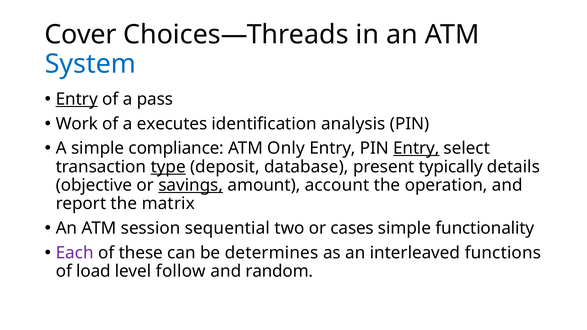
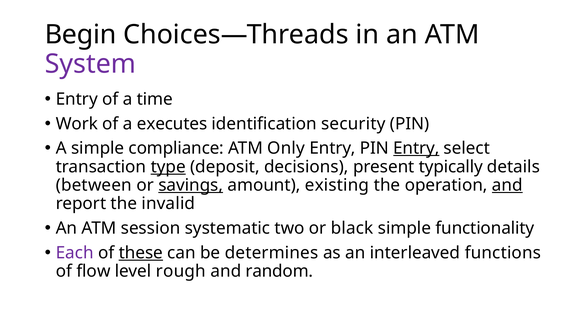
Cover: Cover -> Begin
System colour: blue -> purple
Entry at (77, 99) underline: present -> none
pass: pass -> time
analysis: analysis -> security
database: database -> decisions
objective: objective -> between
account: account -> existing
and at (507, 185) underline: none -> present
matrix: matrix -> invalid
sequential: sequential -> systematic
cases: cases -> black
these underline: none -> present
load: load -> flow
follow: follow -> rough
